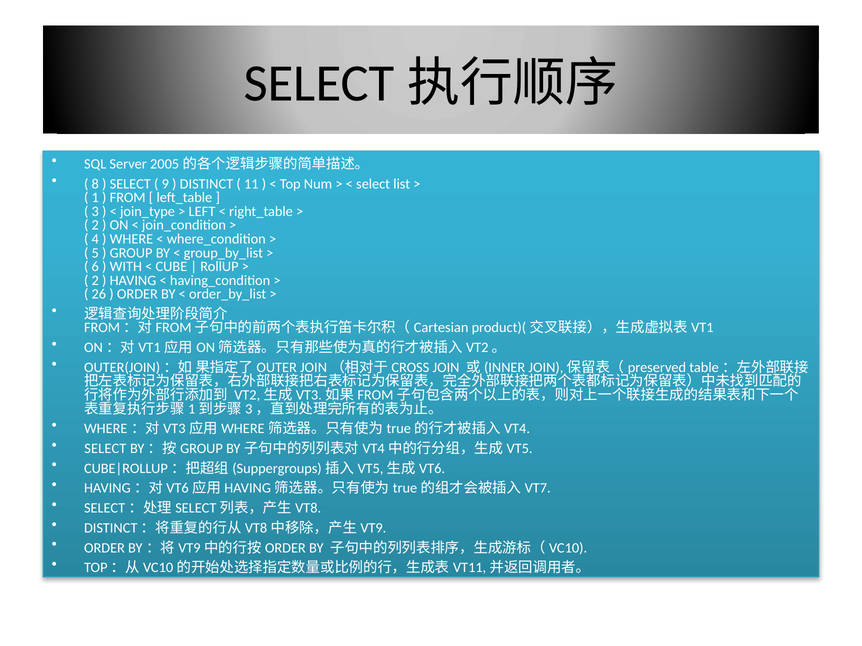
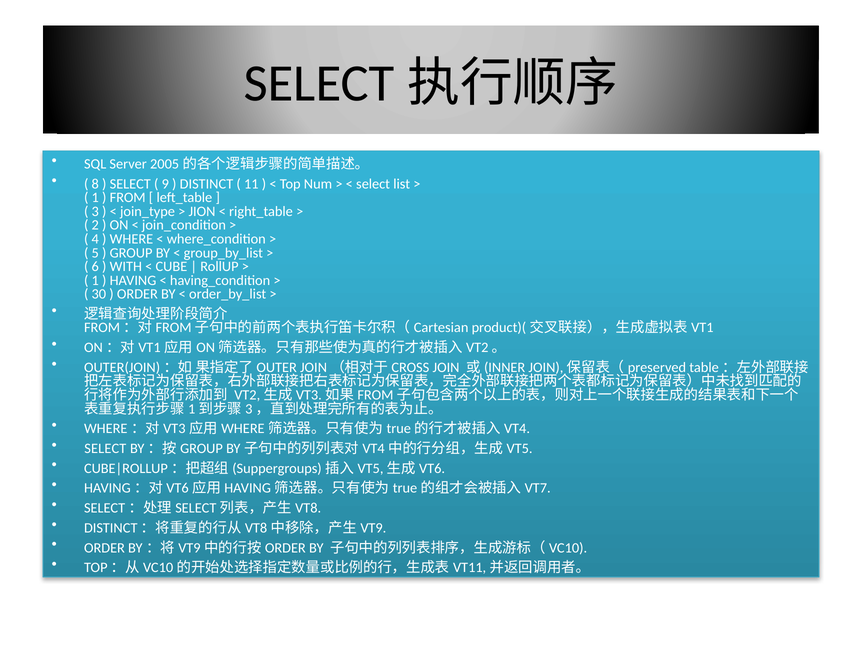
LEFT: LEFT -> JION
2 at (95, 281): 2 -> 1
26: 26 -> 30
